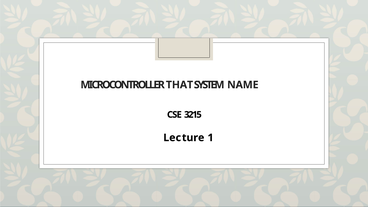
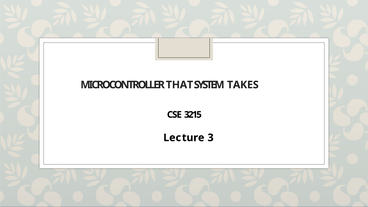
NAME: NAME -> TAKES
1: 1 -> 3
